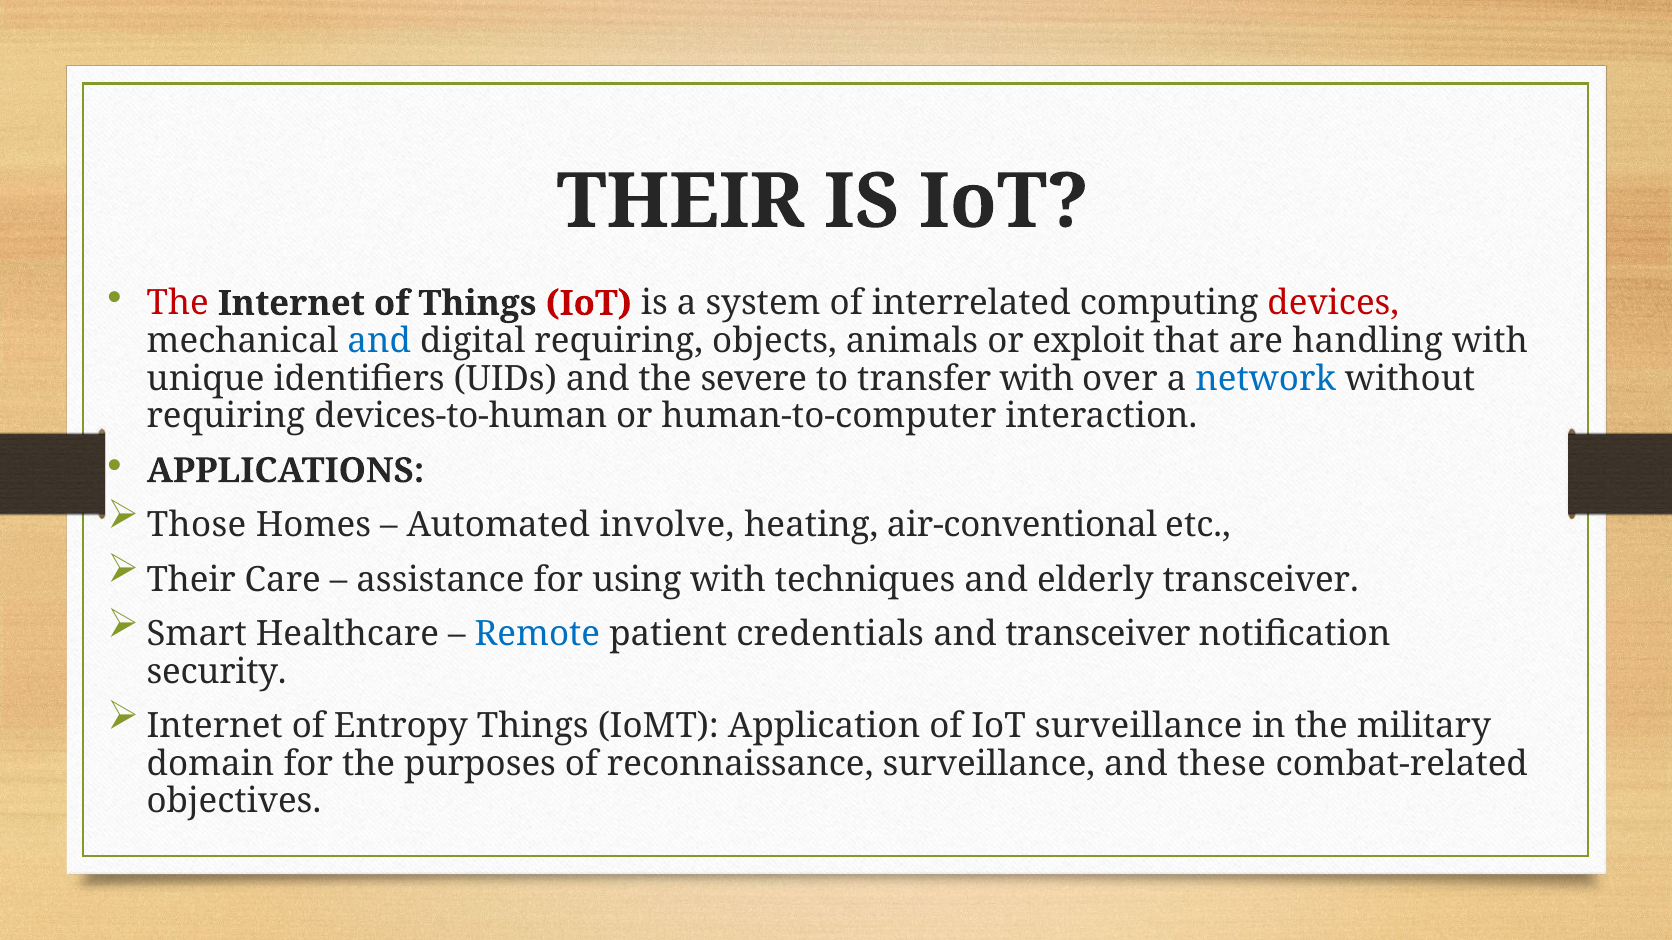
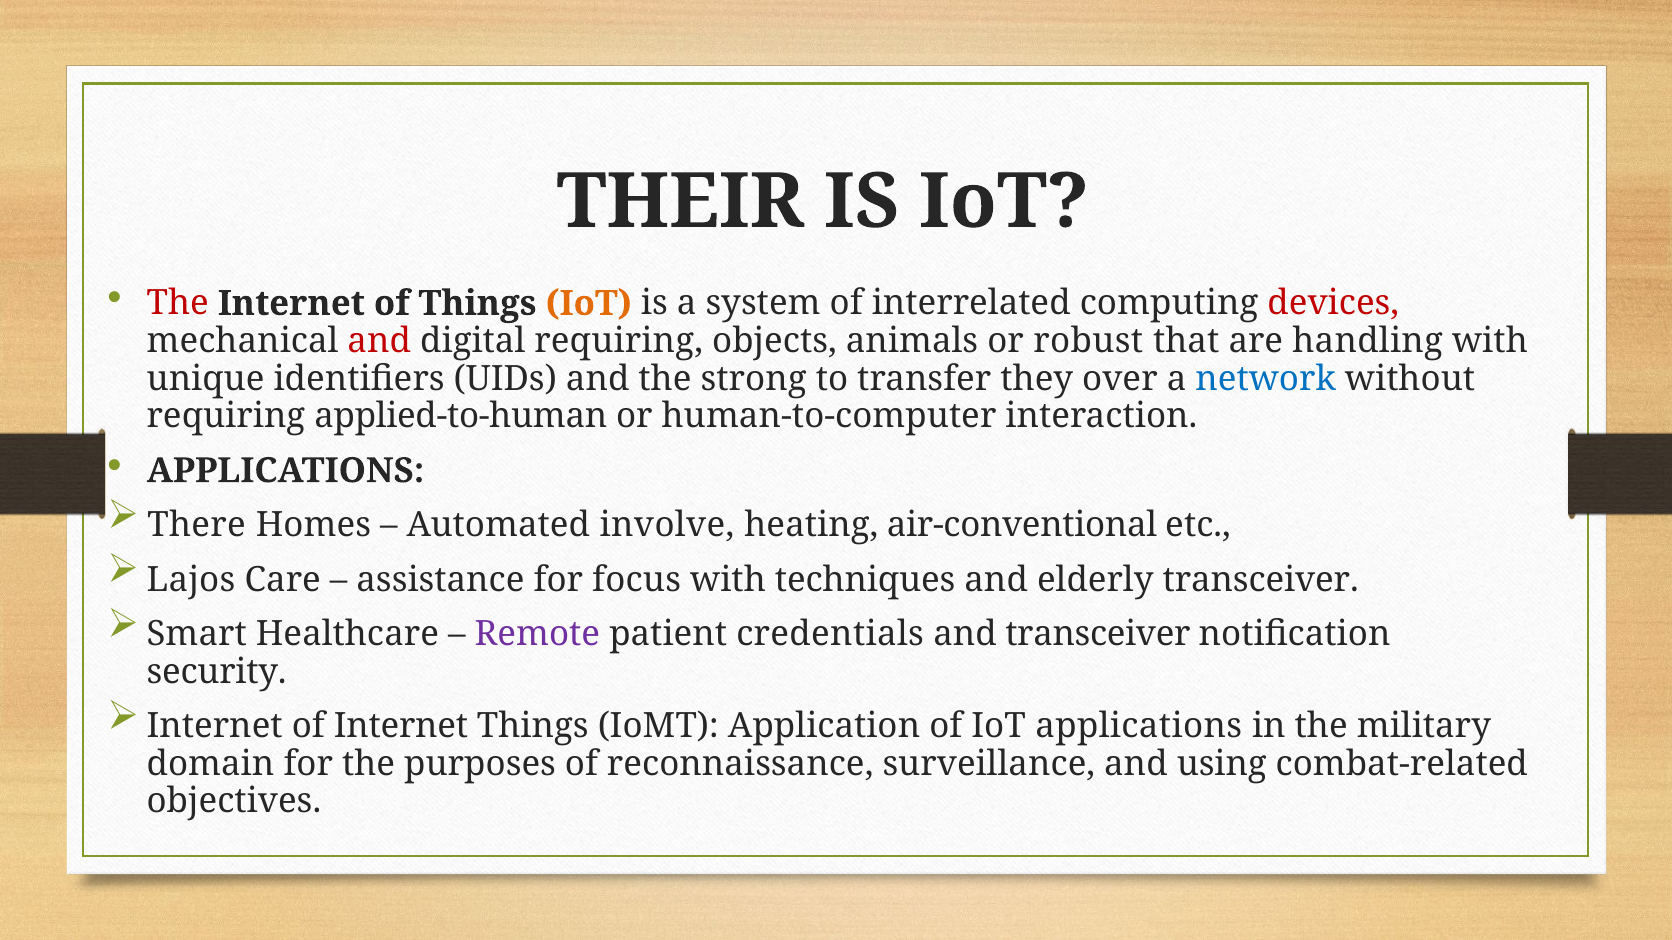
IoT at (589, 304) colour: red -> orange
and at (379, 341) colour: blue -> red
exploit: exploit -> robust
severe: severe -> strong
transfer with: with -> they
devices-to-human: devices-to-human -> applied-to-human
Those: Those -> There
Their at (191, 580): Their -> Lajos
using: using -> focus
Remote colour: blue -> purple
of Entropy: Entropy -> Internet
IoT surveillance: surveillance -> applications
these: these -> using
